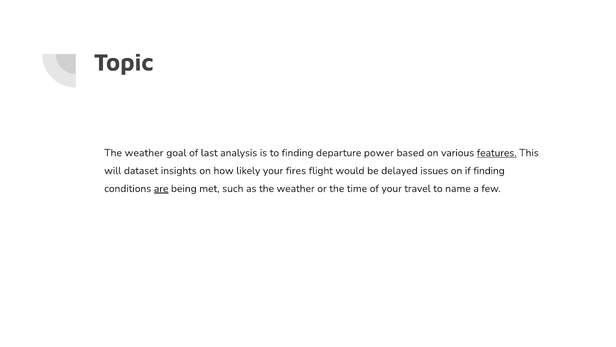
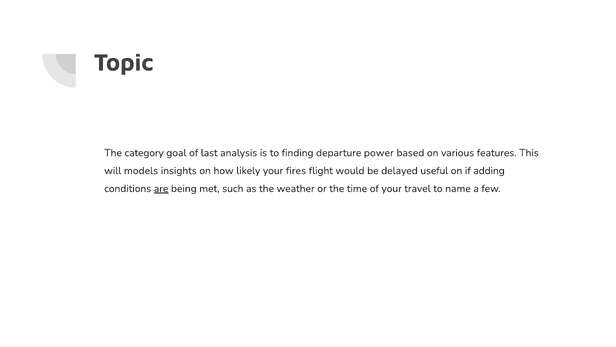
weather at (144, 153): weather -> category
features underline: present -> none
dataset: dataset -> models
issues: issues -> useful
if finding: finding -> adding
